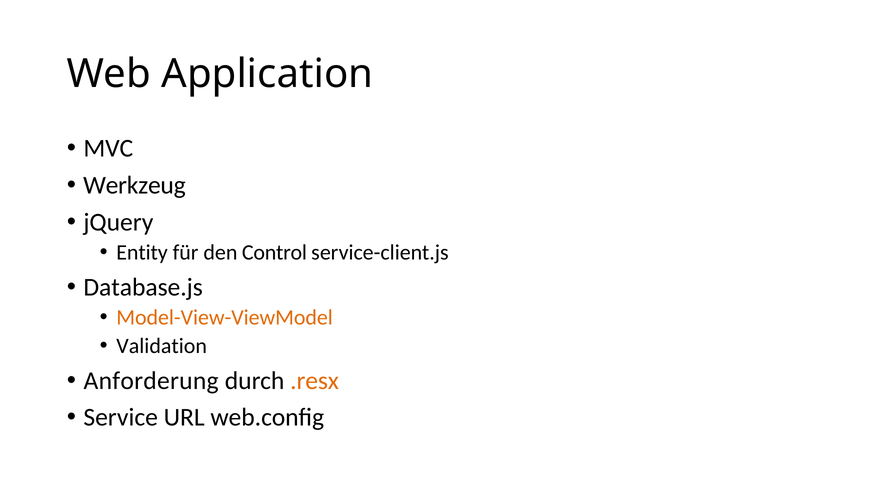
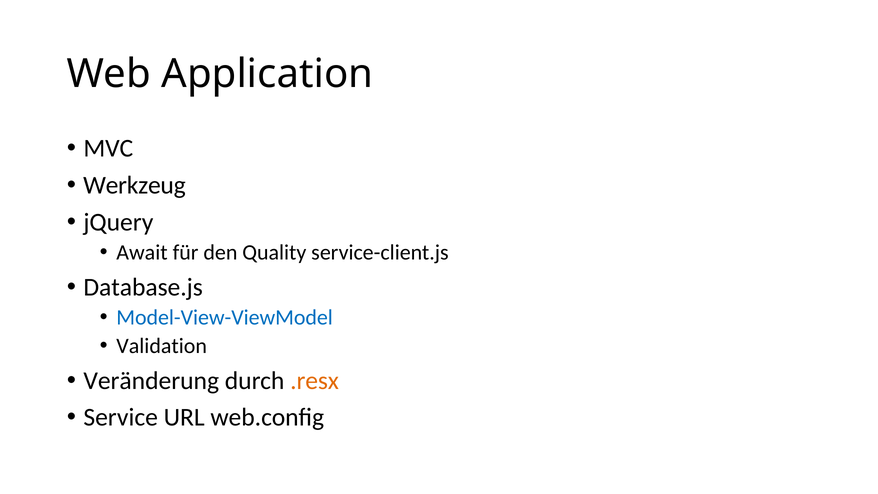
Entity: Entity -> Await
Control: Control -> Quality
Model-View-ViewModel colour: orange -> blue
Anforderung: Anforderung -> Veränderung
